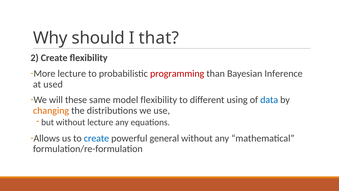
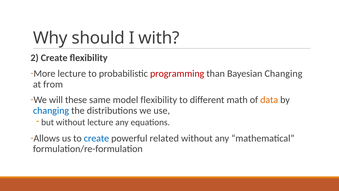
that: that -> with
Bayesian Inference: Inference -> Changing
used: used -> from
using: using -> math
data colour: blue -> orange
changing at (51, 110) colour: orange -> blue
general: general -> related
